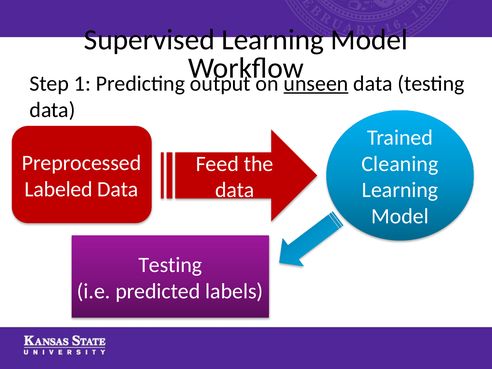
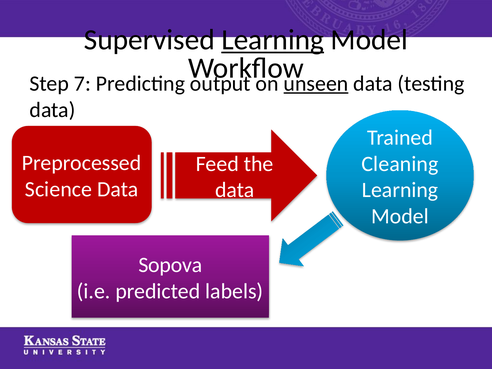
Learning at (273, 40) underline: none -> present
1: 1 -> 7
Labeled: Labeled -> Science
Testing at (170, 265): Testing -> Sopova
